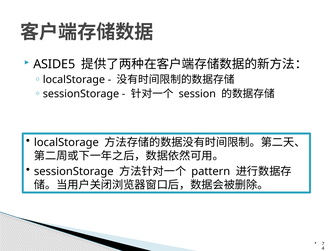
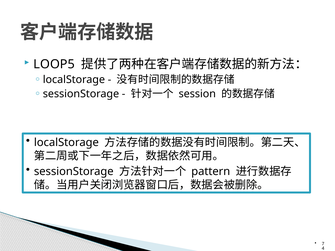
ASIDE5: ASIDE5 -> LOOP5
